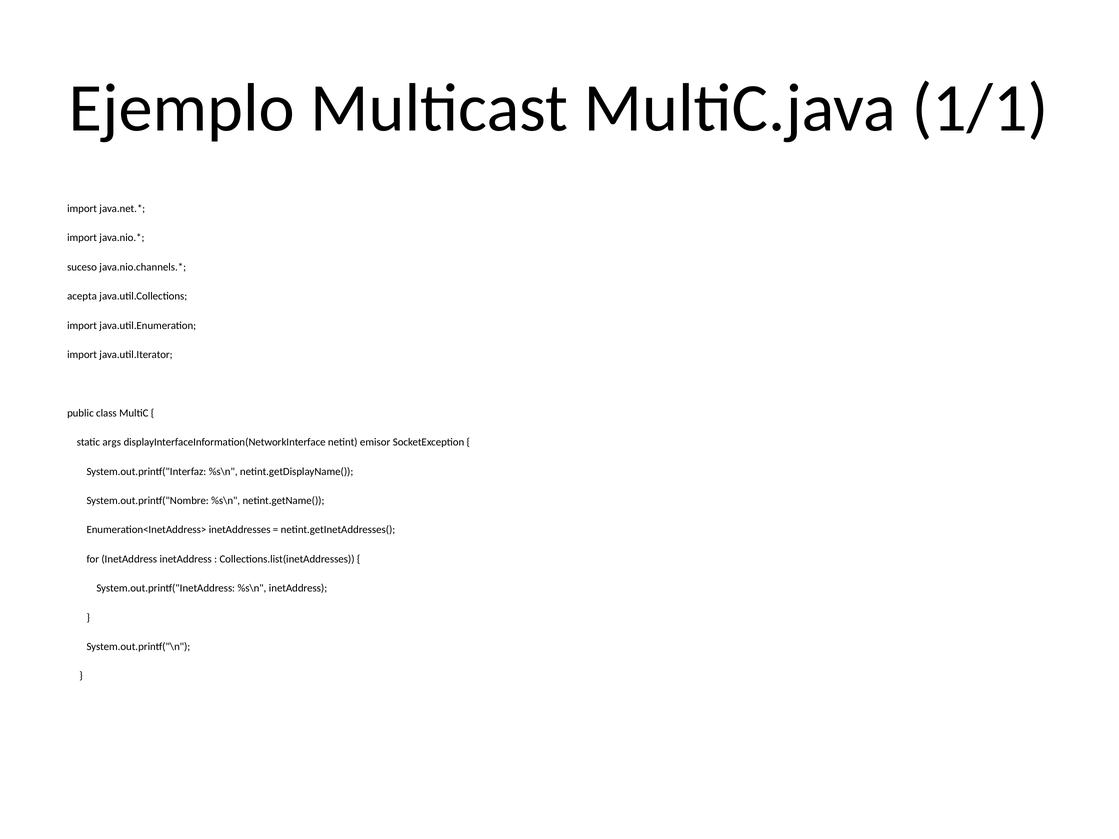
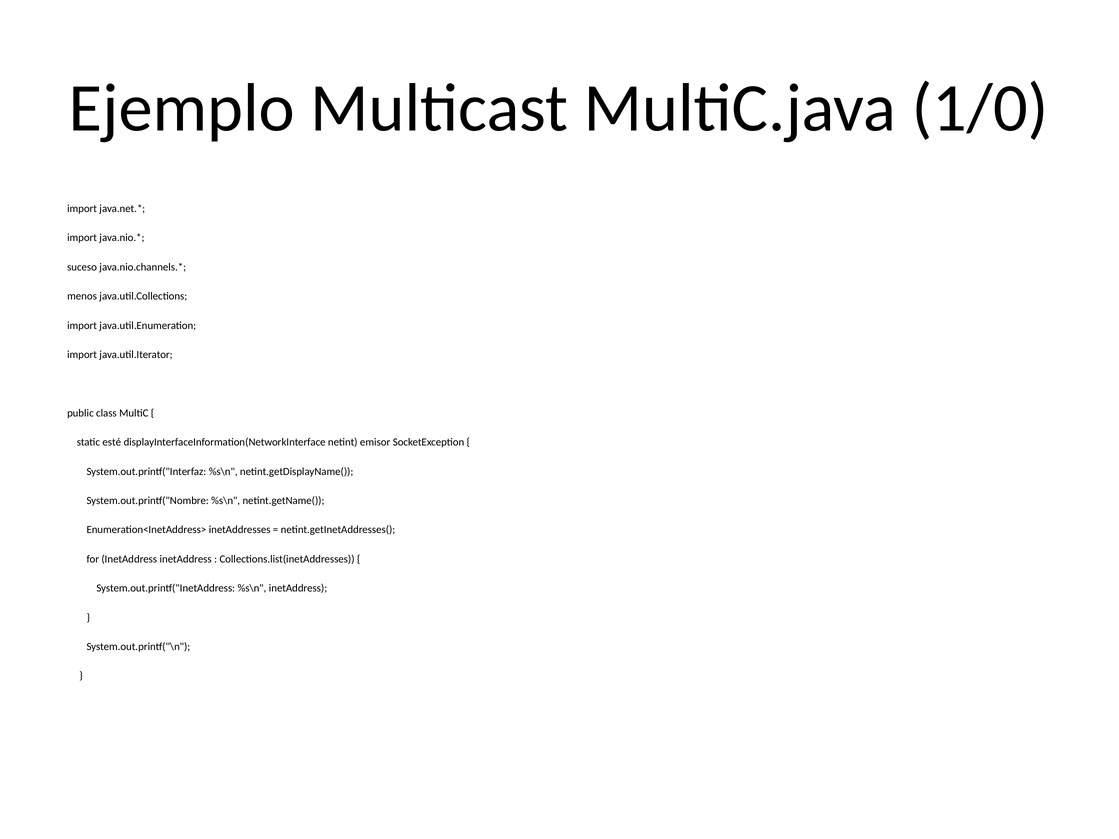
1/1: 1/1 -> 1/0
acepta: acepta -> menos
args: args -> esté
